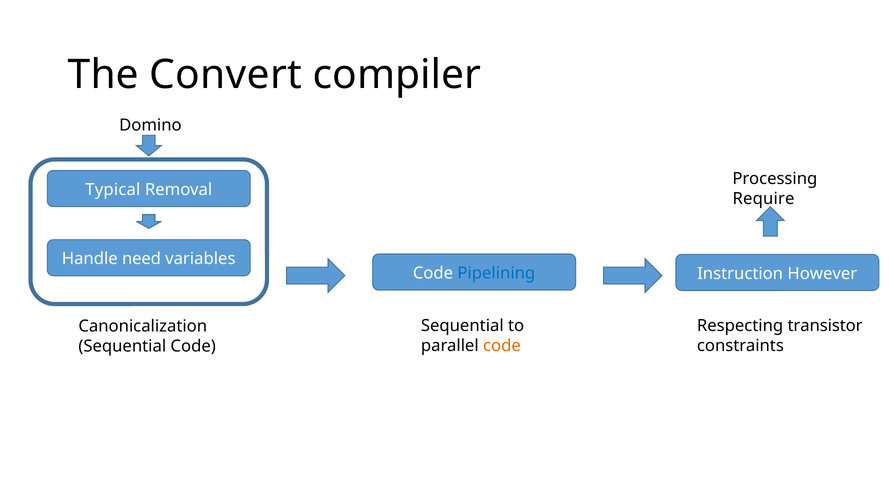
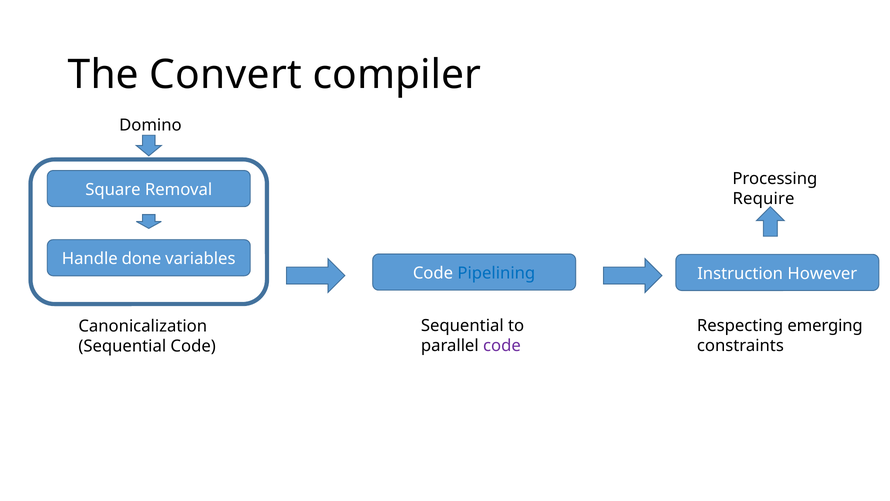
Typical: Typical -> Square
need: need -> done
transistor: transistor -> emerging
code at (502, 346) colour: orange -> purple
